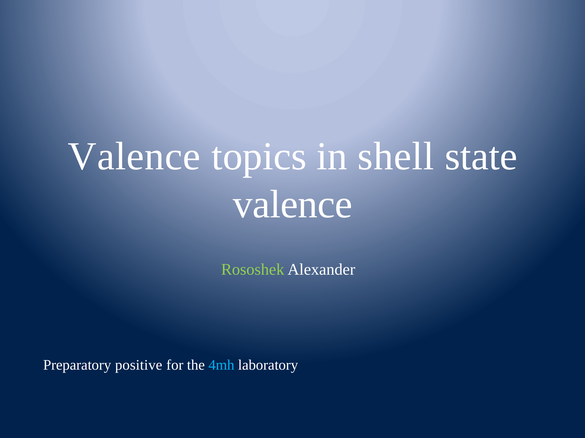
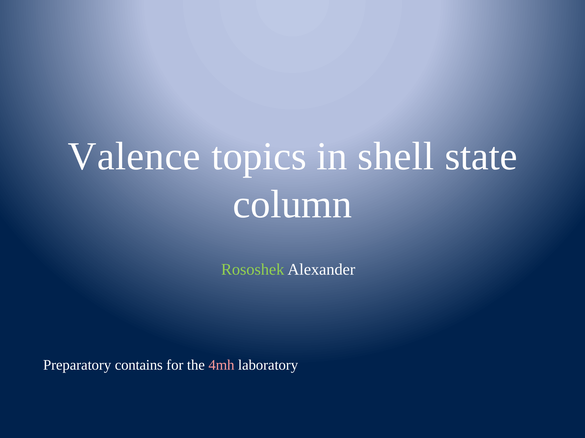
valence at (293, 205): valence -> column
positive: positive -> contains
4mh colour: light blue -> pink
